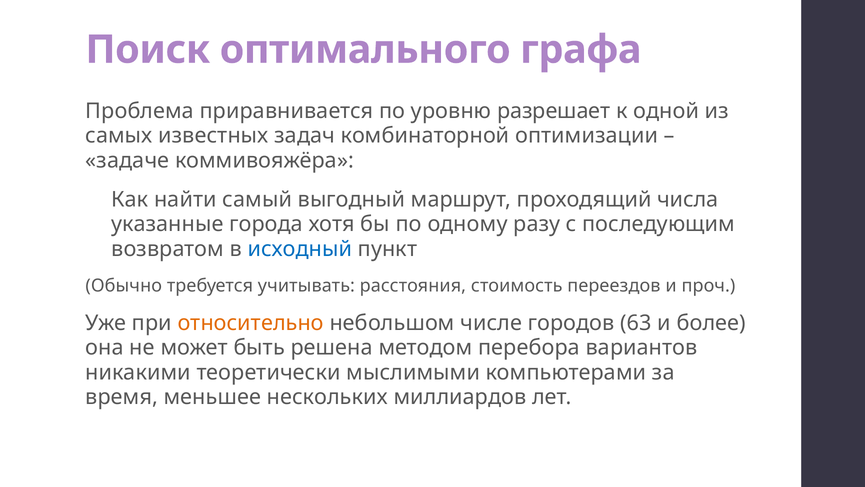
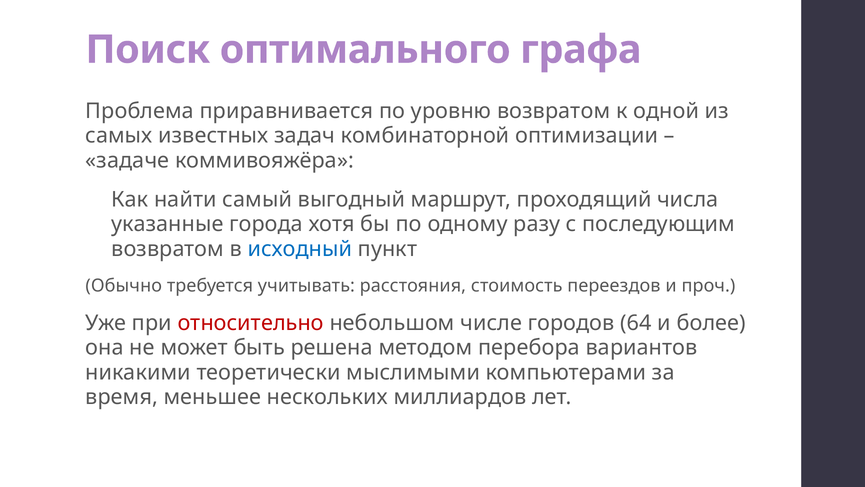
уровню разрешает: разрешает -> возвратом
относительно colour: orange -> red
63: 63 -> 64
